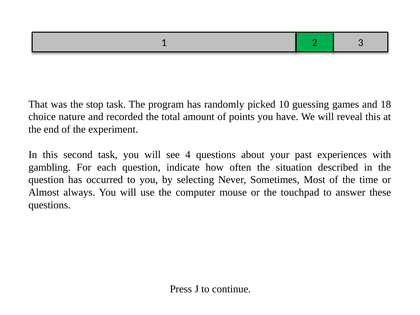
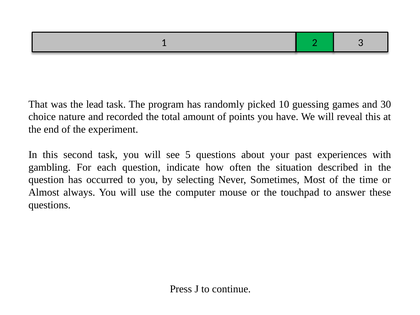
stop: stop -> lead
18: 18 -> 30
4: 4 -> 5
